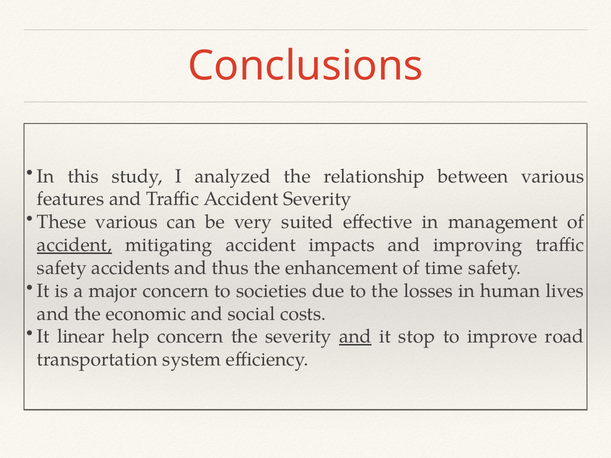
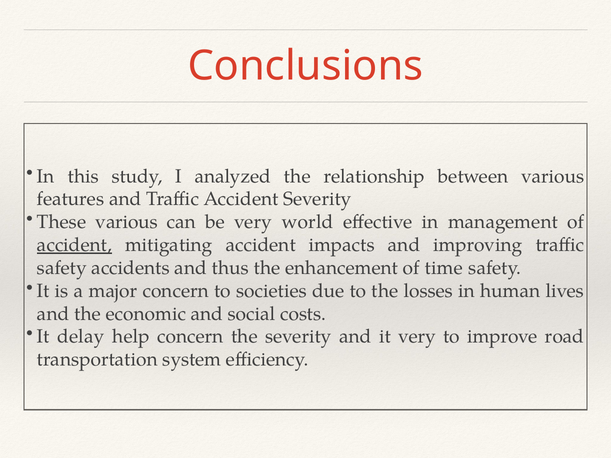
suited: suited -> world
linear: linear -> delay
and at (355, 337) underline: present -> none
it stop: stop -> very
